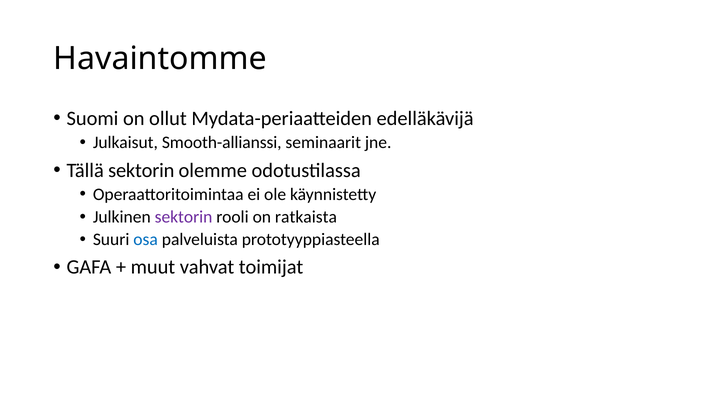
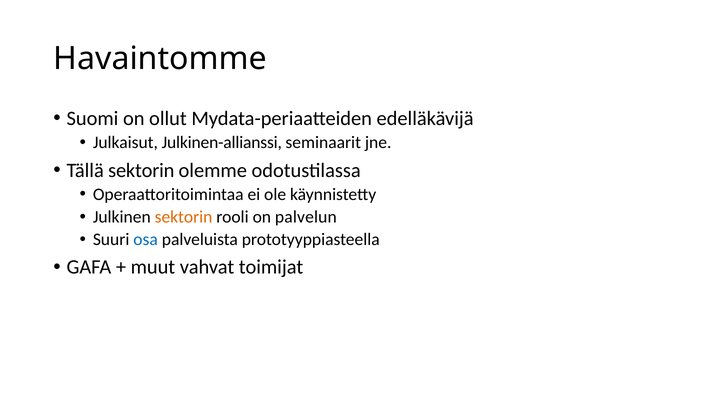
Smooth-allianssi: Smooth-allianssi -> Julkinen-allianssi
sektorin at (184, 217) colour: purple -> orange
ratkaista: ratkaista -> palvelun
